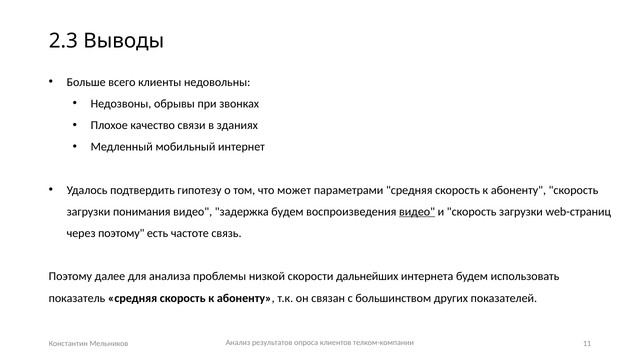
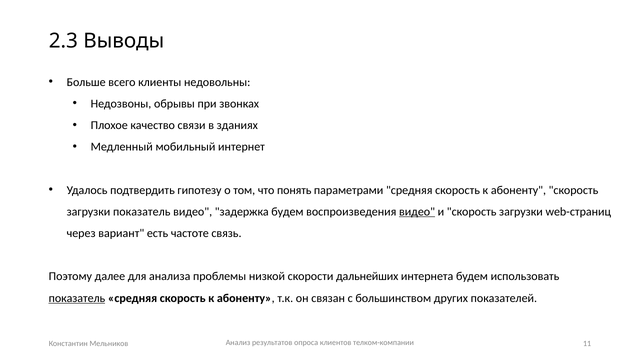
может: может -> понять
загрузки понимания: понимания -> показатель
через поэтому: поэтому -> вариант
показатель at (77, 298) underline: none -> present
